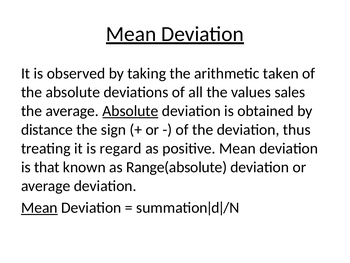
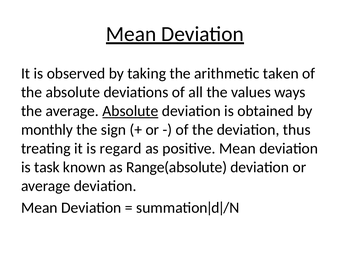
sales: sales -> ways
distance: distance -> monthly
that: that -> task
Mean at (39, 207) underline: present -> none
